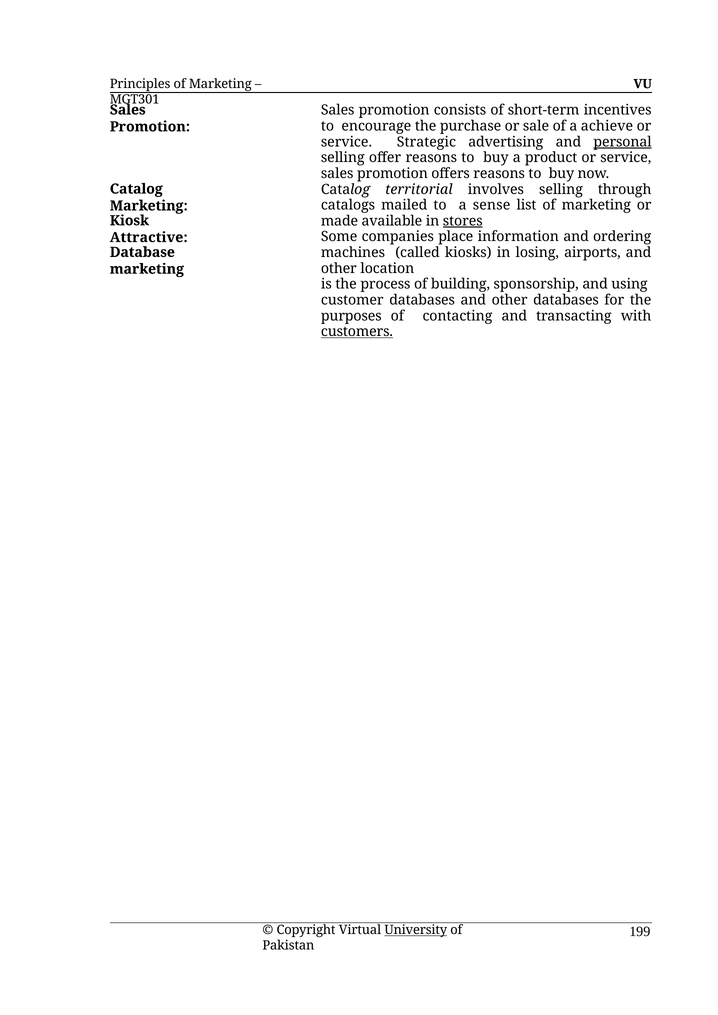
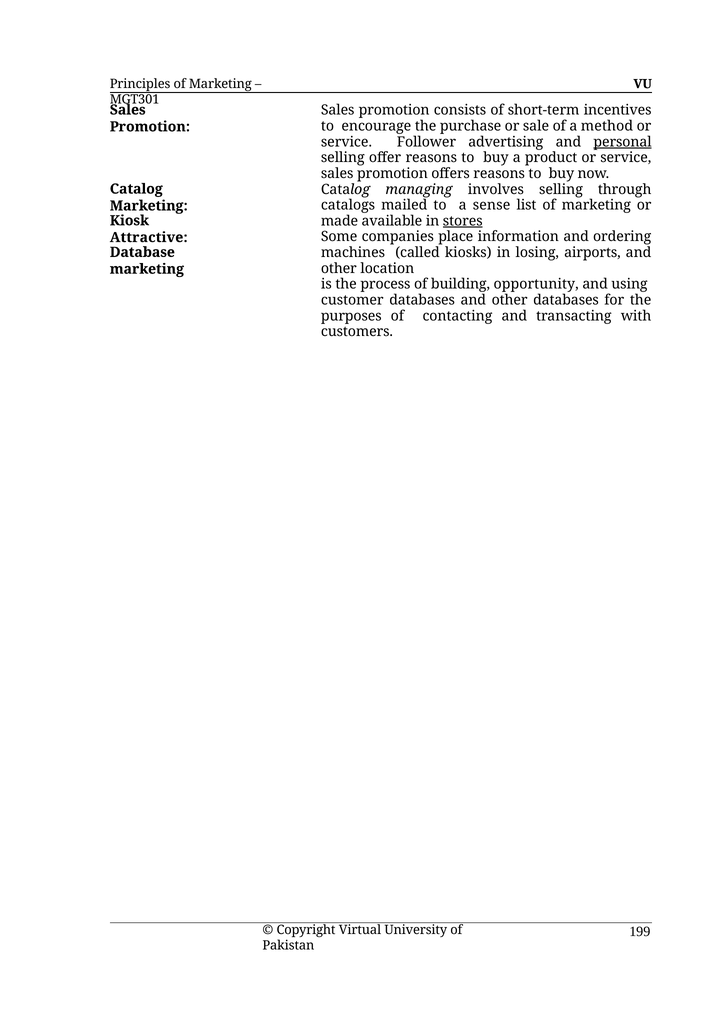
achieve: achieve -> method
Strategic: Strategic -> Follower
territorial: territorial -> managing
sponsorship: sponsorship -> opportunity
customers underline: present -> none
University underline: present -> none
